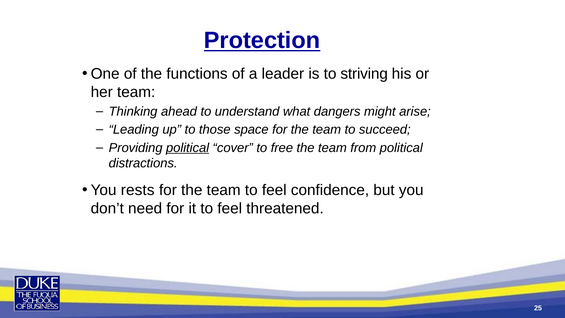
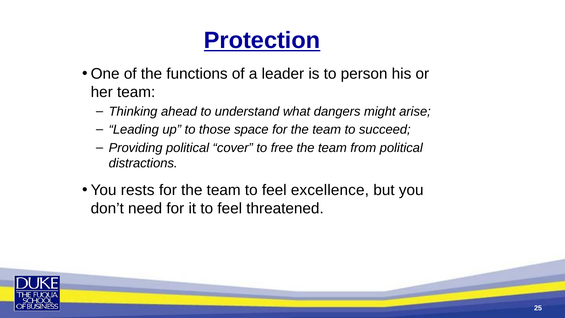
striving: striving -> person
political at (188, 148) underline: present -> none
confidence: confidence -> excellence
